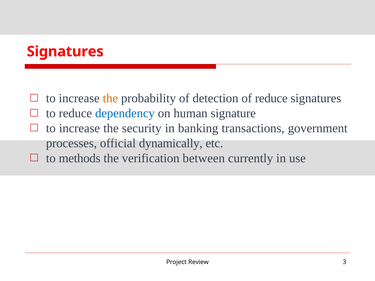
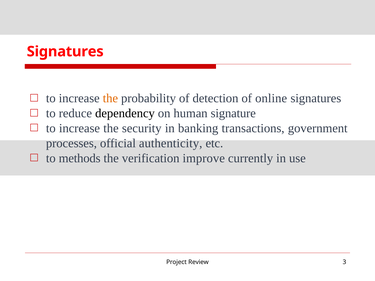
of reduce: reduce -> online
dependency colour: blue -> black
dynamically: dynamically -> authenticity
between: between -> improve
